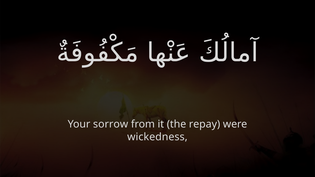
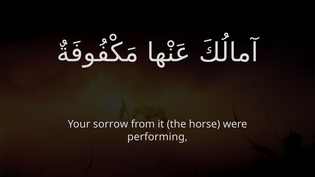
repay: repay -> horse
wickedness: wickedness -> performing
